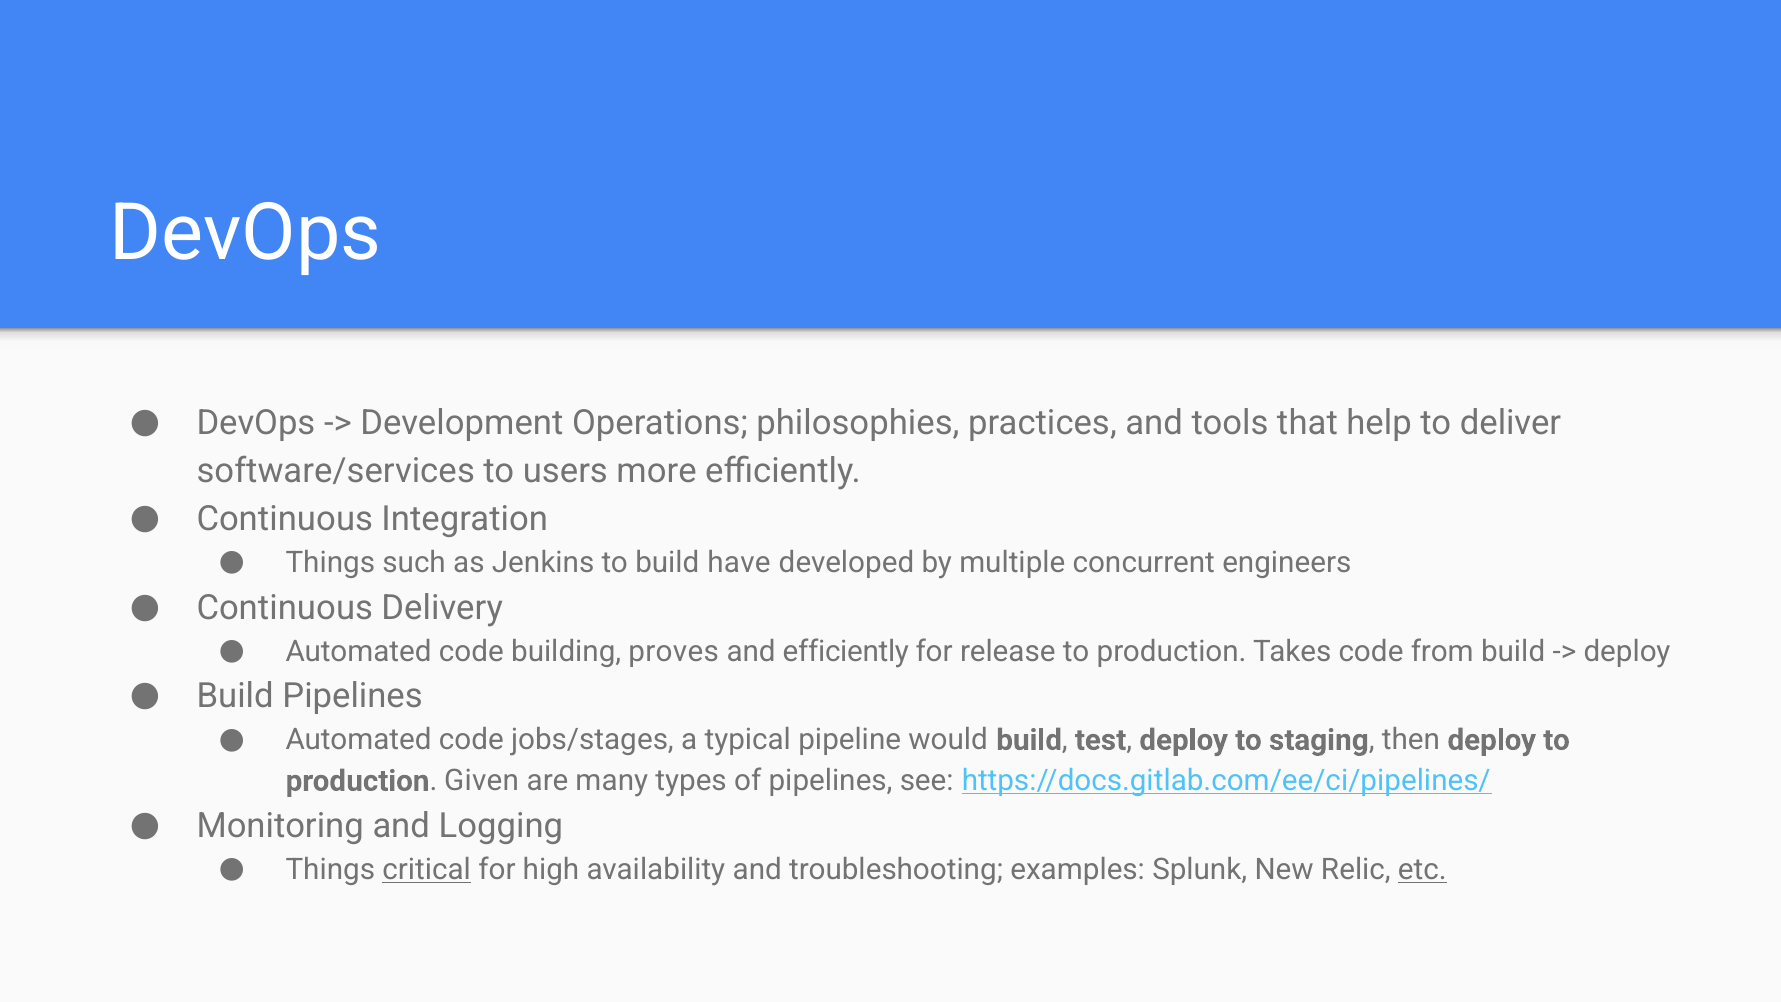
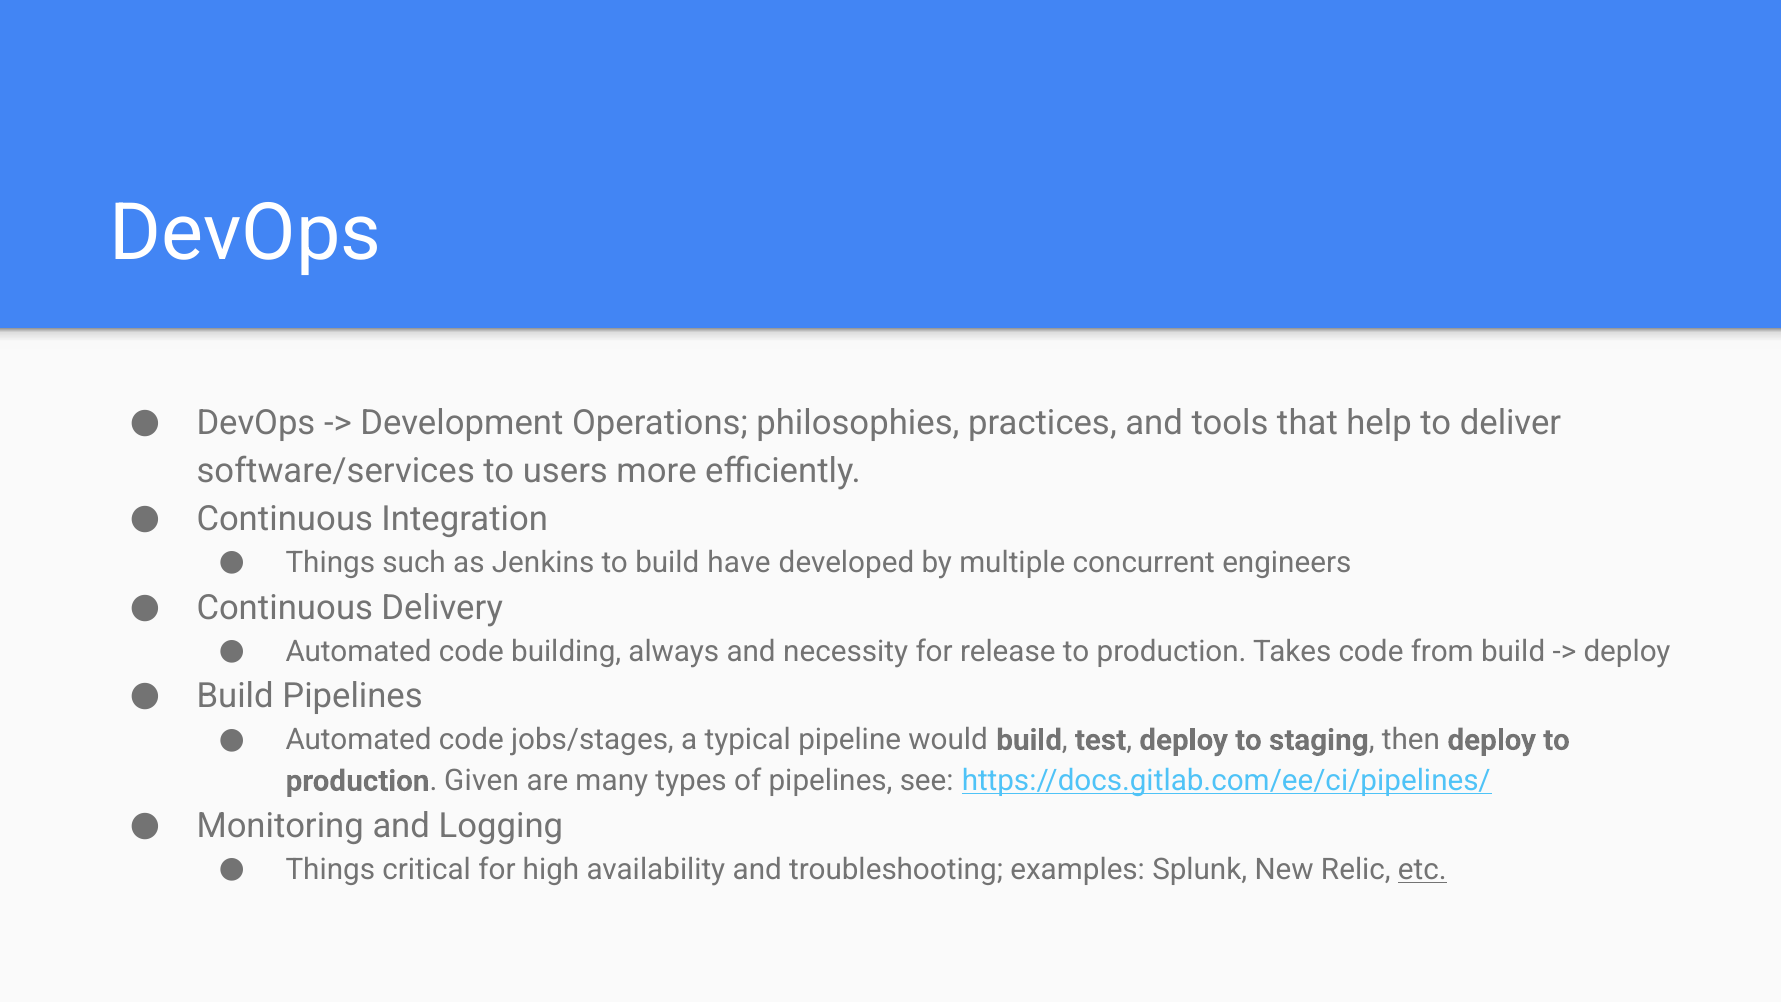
proves: proves -> always
and efficiently: efficiently -> necessity
critical underline: present -> none
